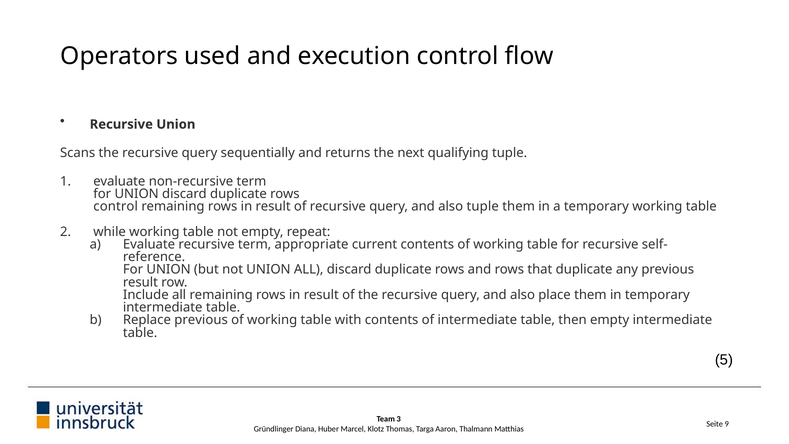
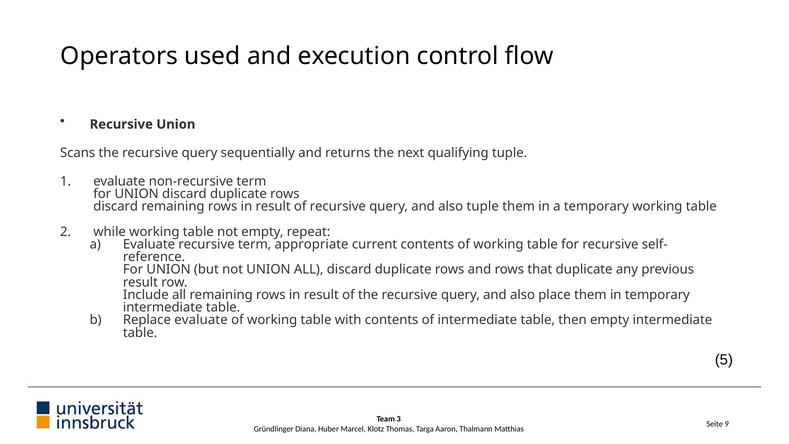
control at (116, 206): control -> discard
Replace previous: previous -> evaluate
